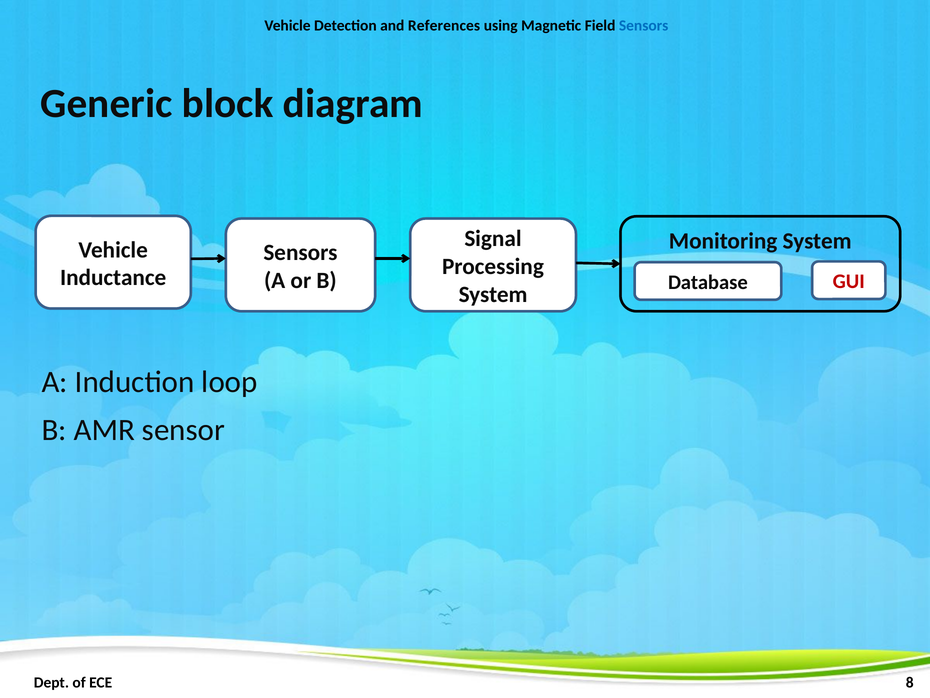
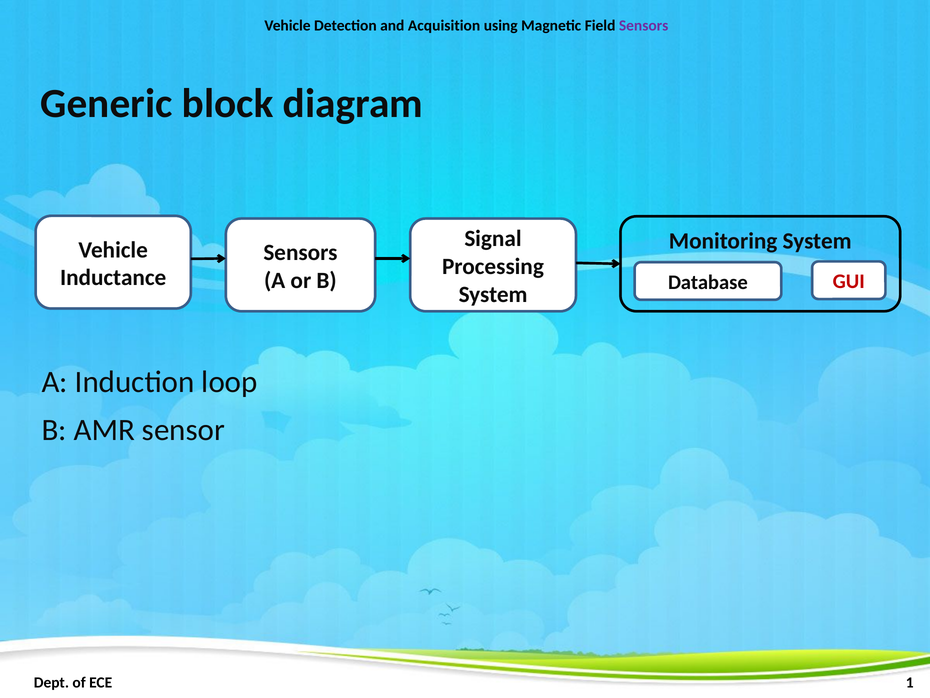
References: References -> Acquisition
Sensors at (644, 26) colour: blue -> purple
8: 8 -> 1
